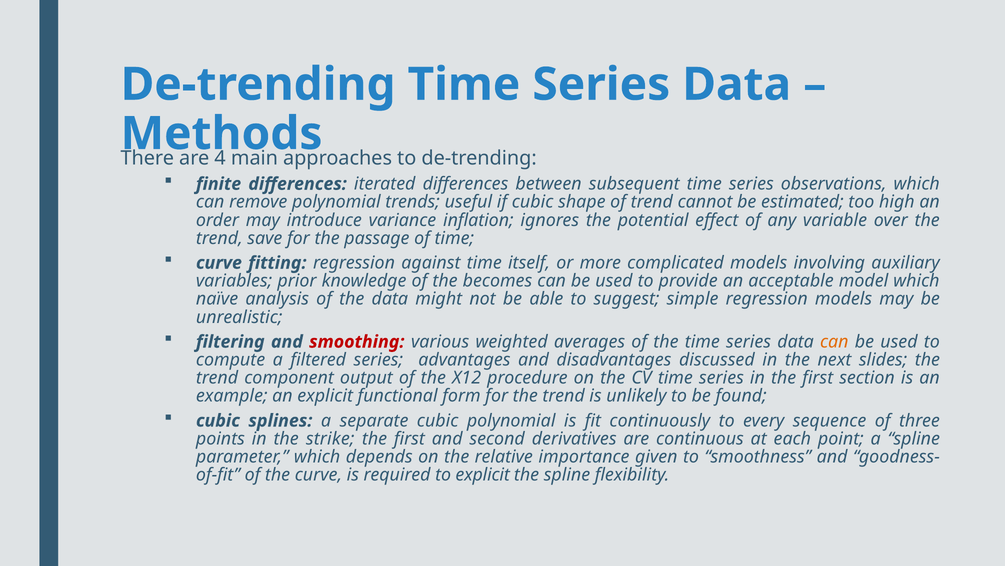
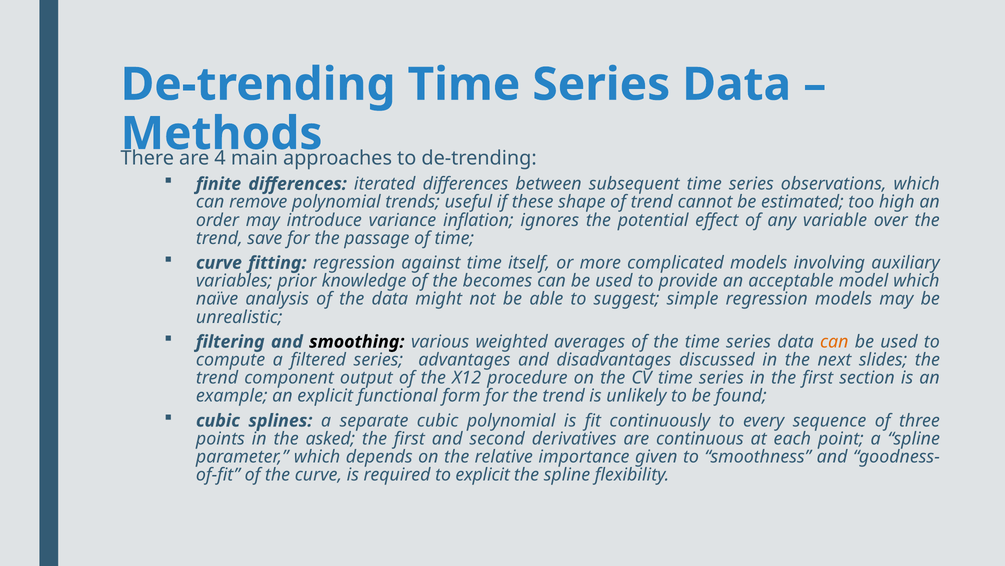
if cubic: cubic -> these
smoothing colour: red -> black
strike: strike -> asked
